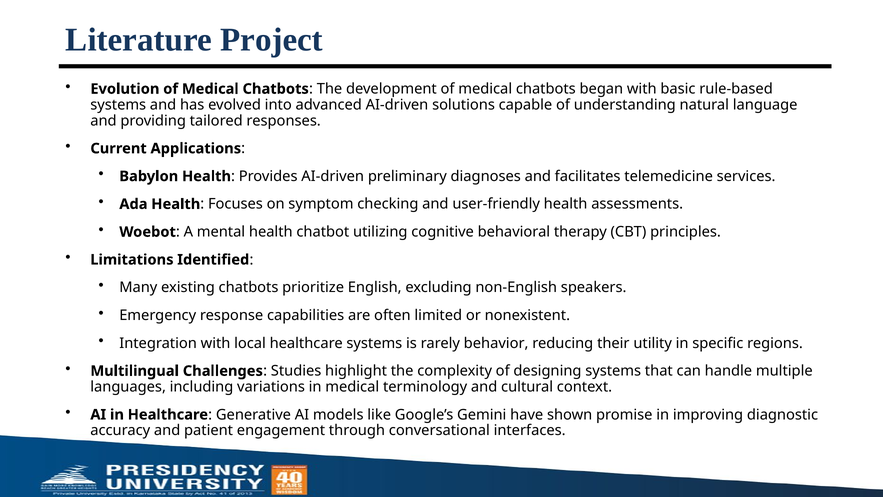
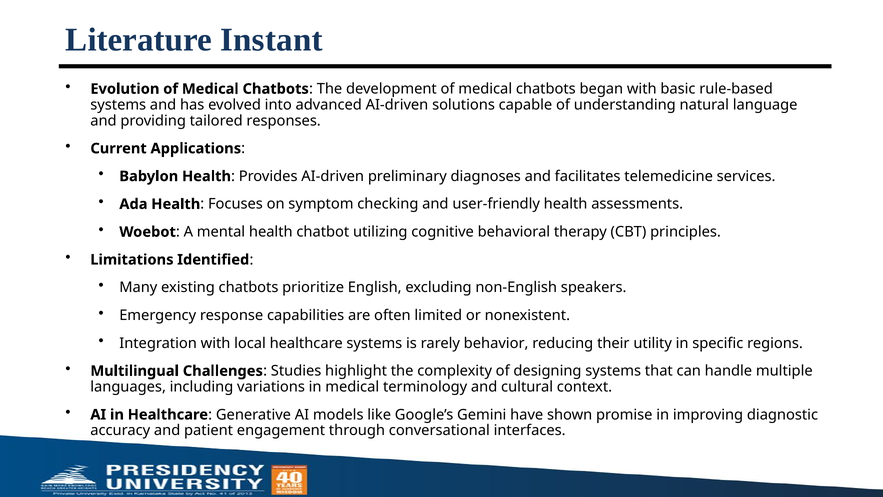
Project: Project -> Instant
